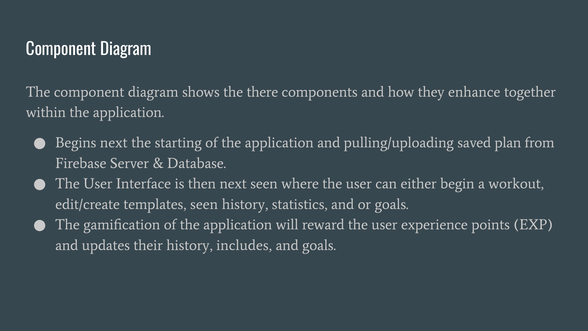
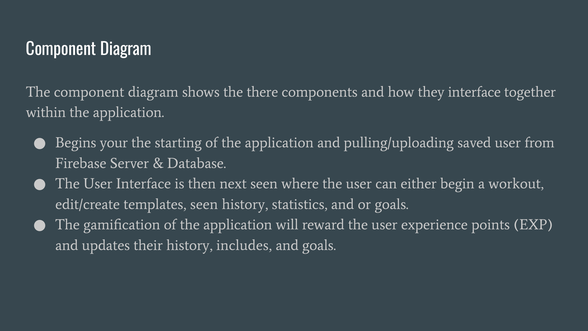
they enhance: enhance -> interface
Begins next: next -> your
saved plan: plan -> user
